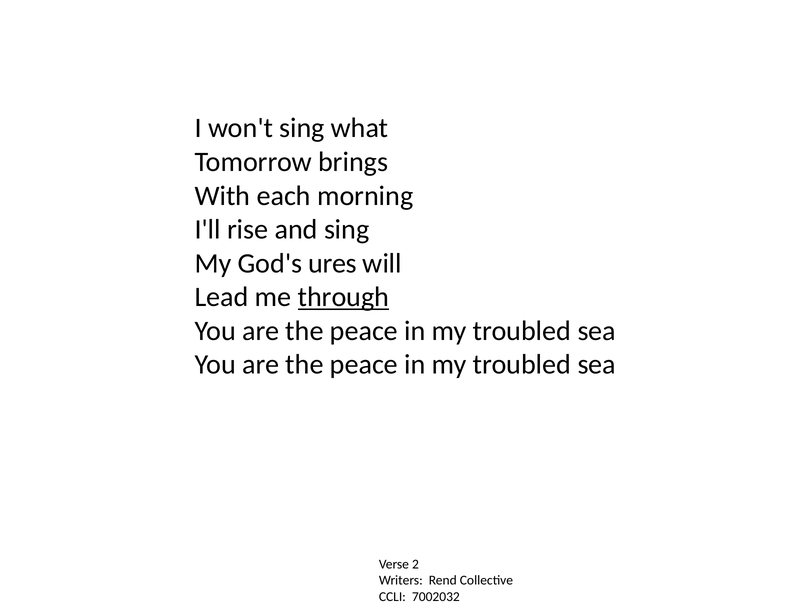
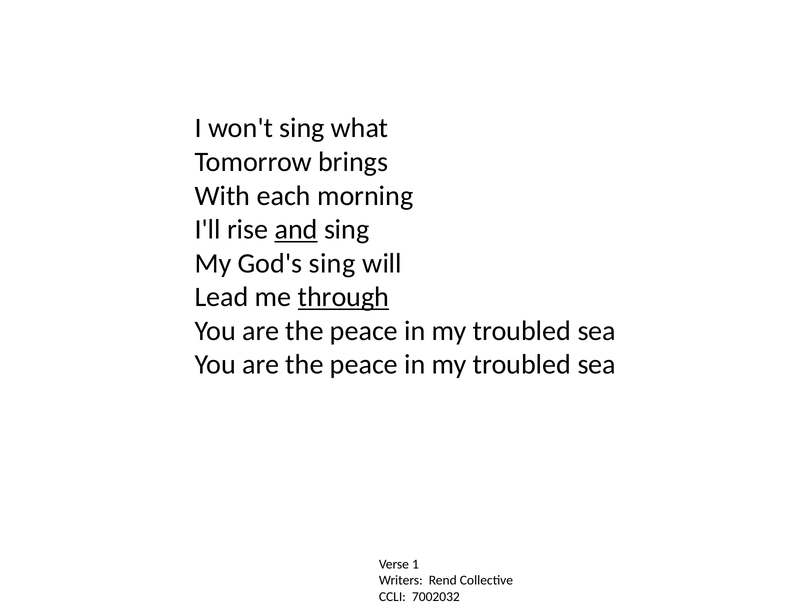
and underline: none -> present
God's ures: ures -> sing
2: 2 -> 1
